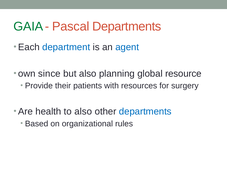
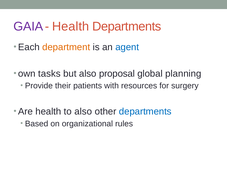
GAIA colour: green -> purple
Pascal at (71, 26): Pascal -> Health
department colour: blue -> orange
since: since -> tasks
planning: planning -> proposal
resource: resource -> planning
